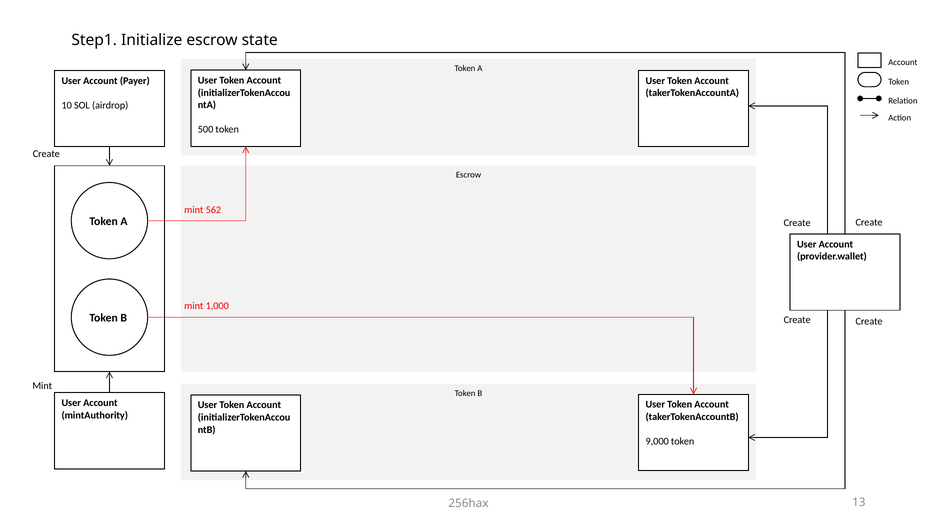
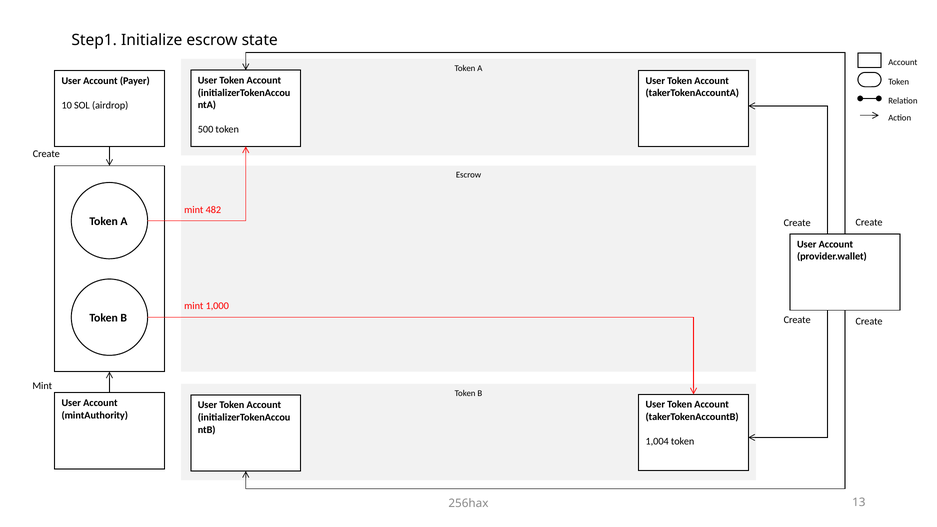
562: 562 -> 482
9,000: 9,000 -> 1,004
